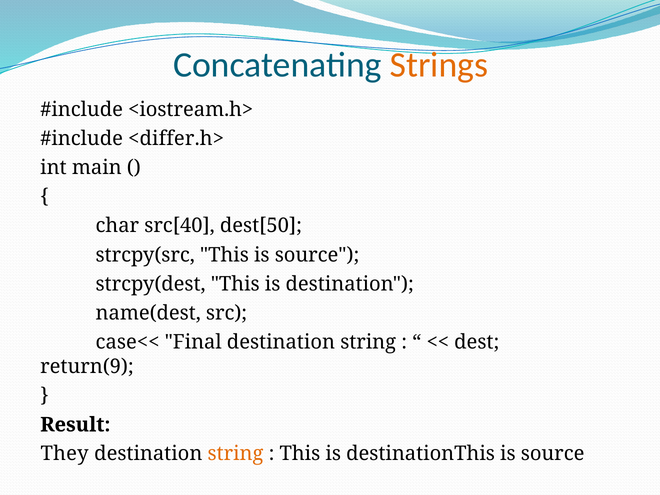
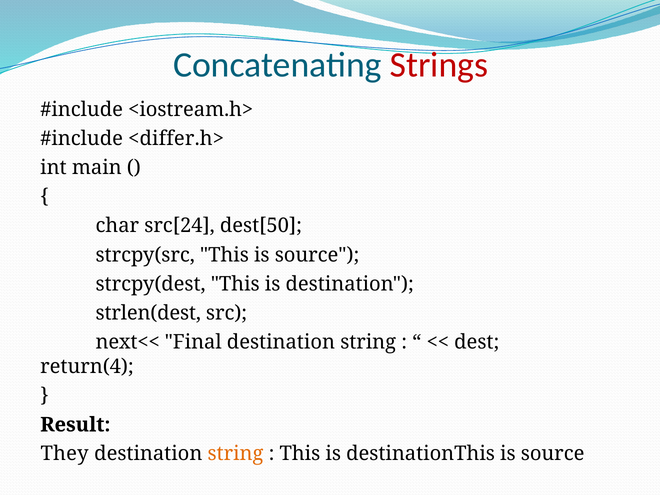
Strings colour: orange -> red
src[40: src[40 -> src[24
name(dest: name(dest -> strlen(dest
case<<: case<< -> next<<
return(9: return(9 -> return(4
